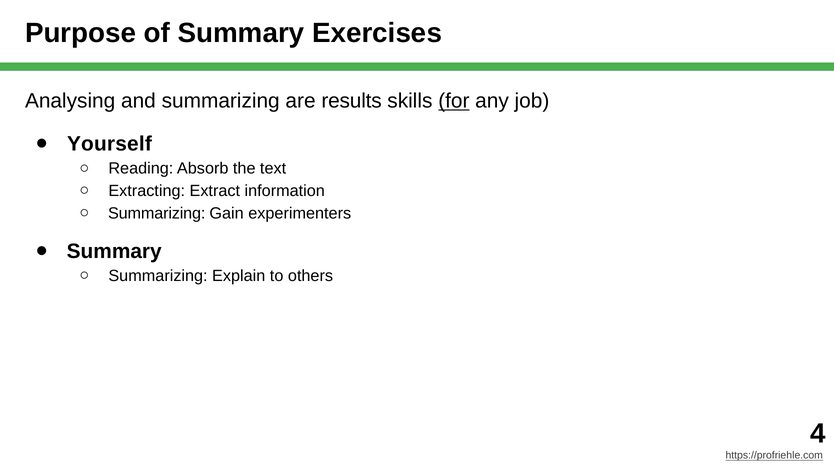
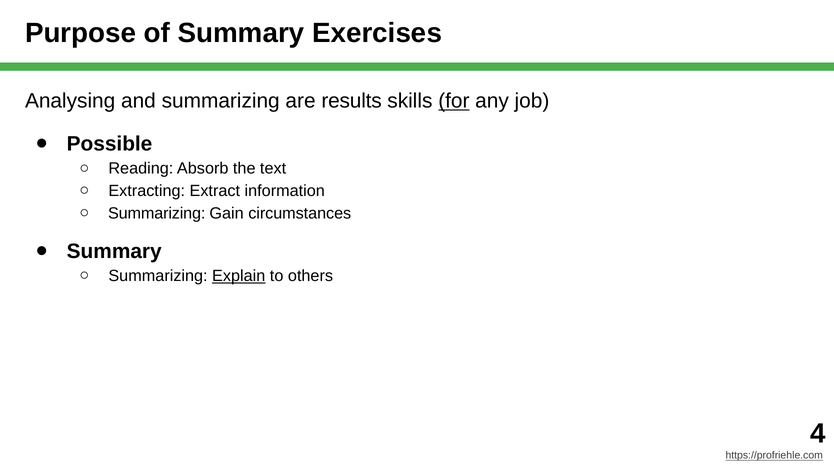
Yourself: Yourself -> Possible
experimenters: experimenters -> circumstances
Explain underline: none -> present
